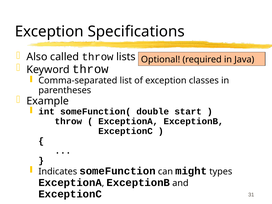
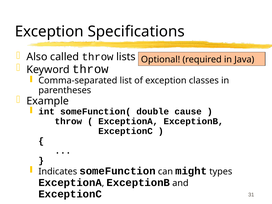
start: start -> cause
